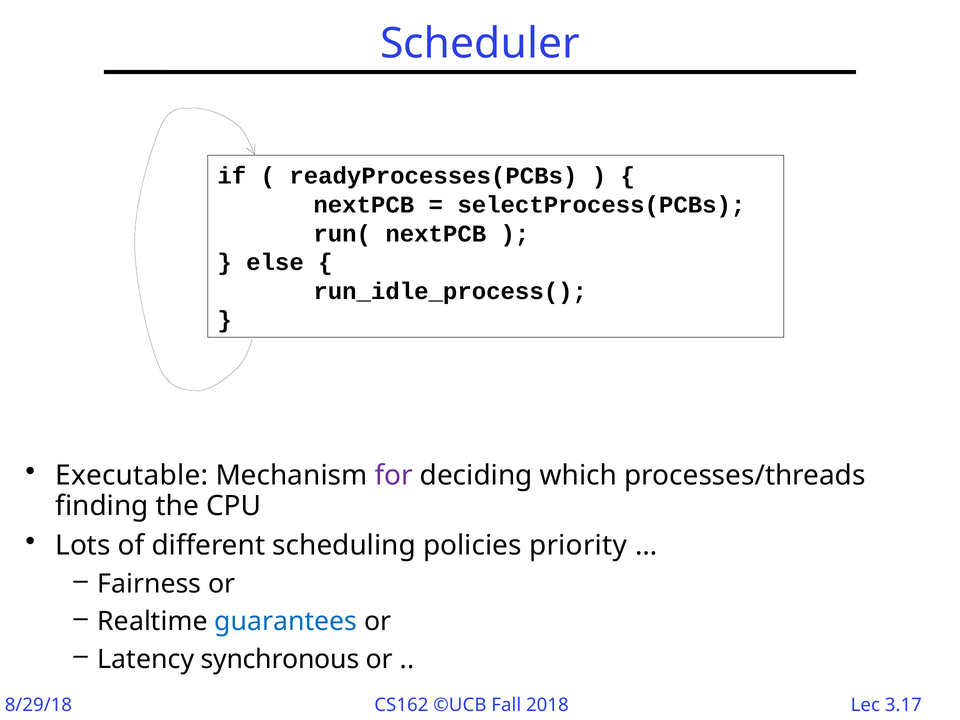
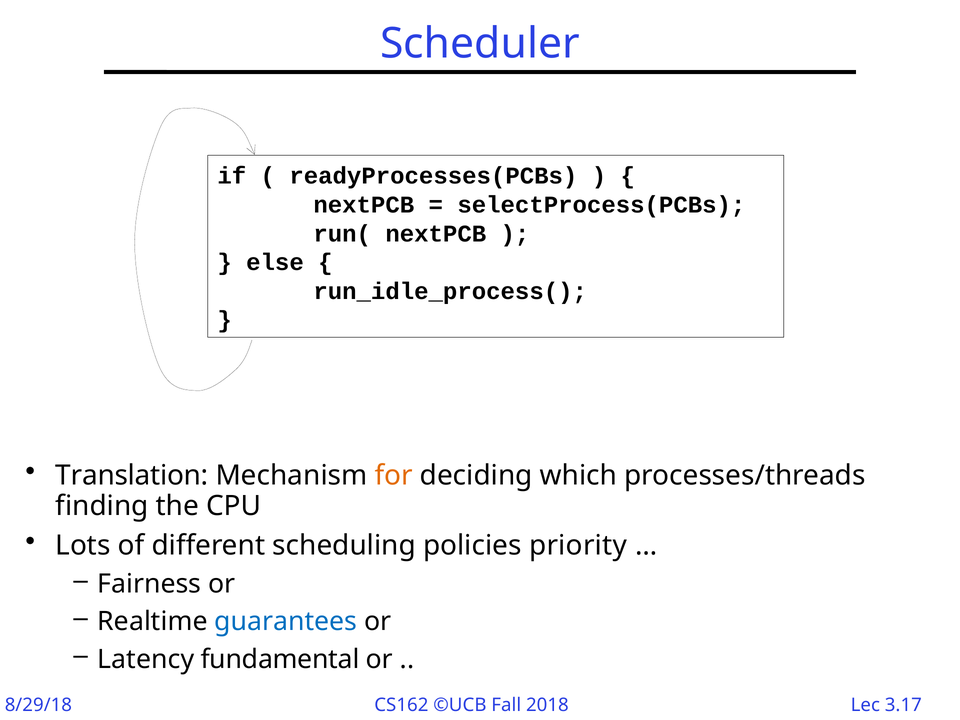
Executable: Executable -> Translation
for colour: purple -> orange
synchronous: synchronous -> fundamental
